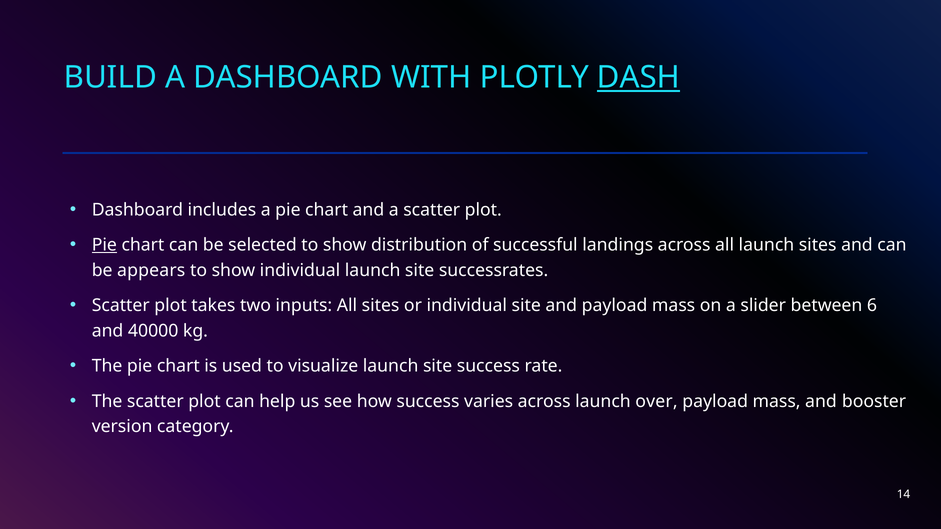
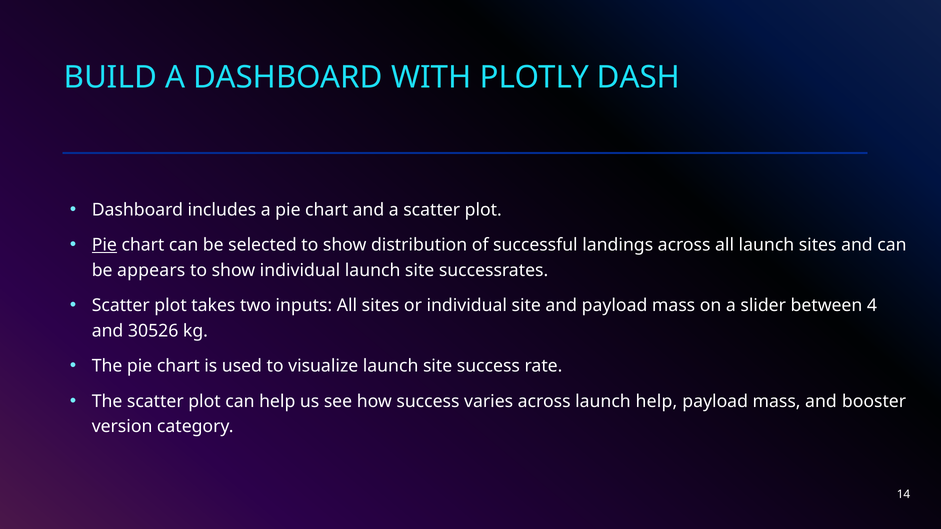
DASH underline: present -> none
6: 6 -> 4
40000: 40000 -> 30526
launch over: over -> help
